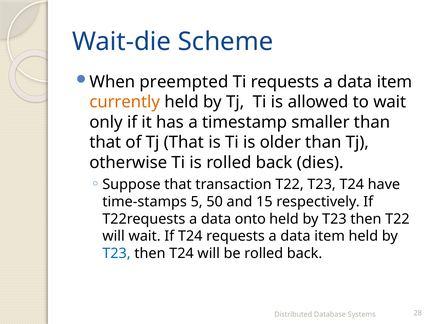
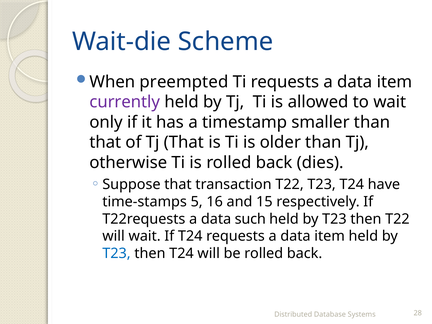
currently colour: orange -> purple
50: 50 -> 16
onto: onto -> such
